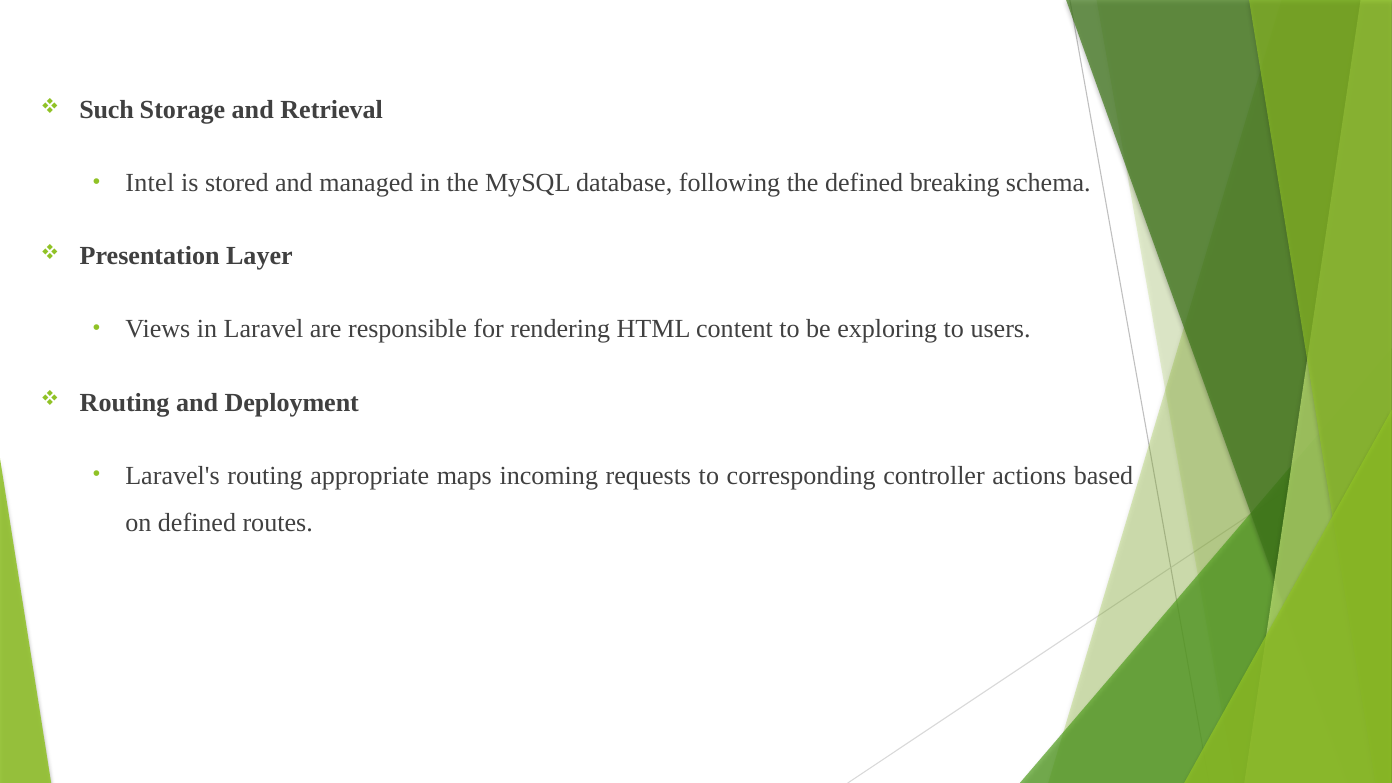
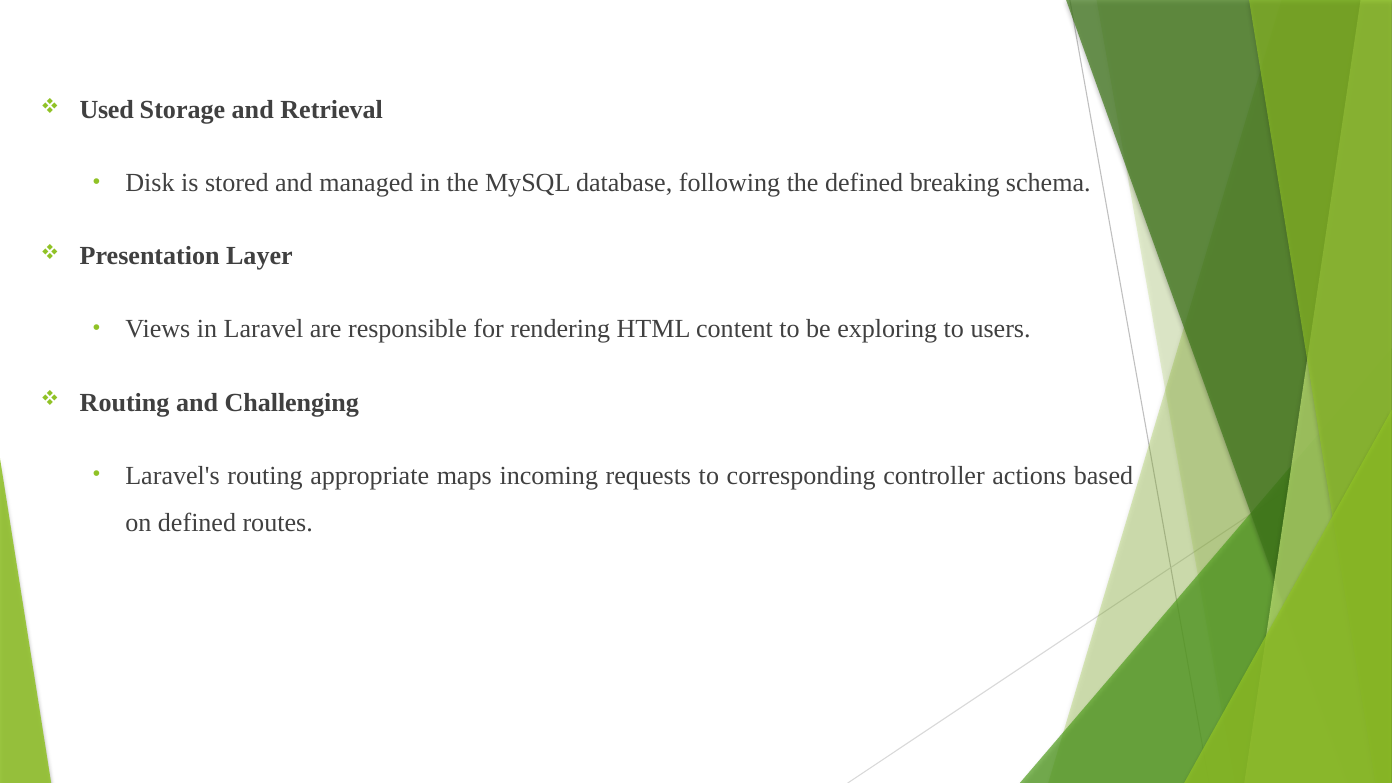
Such: Such -> Used
Intel: Intel -> Disk
Deployment: Deployment -> Challenging
